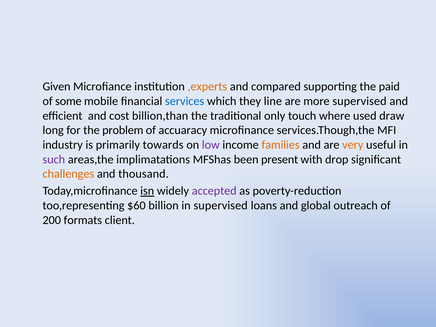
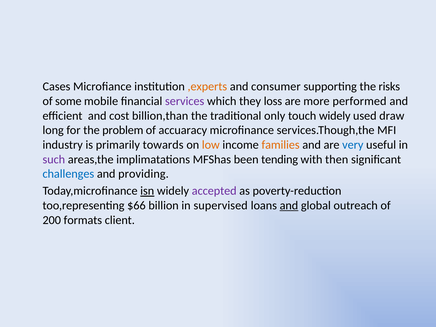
Given: Given -> Cases
compared: compared -> consumer
paid: paid -> risks
services colour: blue -> purple
line: line -> loss
more supervised: supervised -> performed
touch where: where -> widely
low colour: purple -> orange
very colour: orange -> blue
present: present -> tending
drop: drop -> then
challenges colour: orange -> blue
thousand: thousand -> providing
$60: $60 -> $66
and at (289, 205) underline: none -> present
